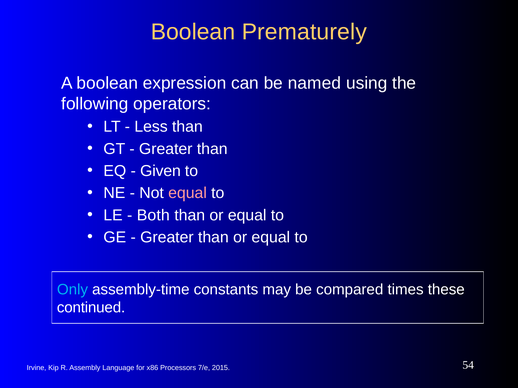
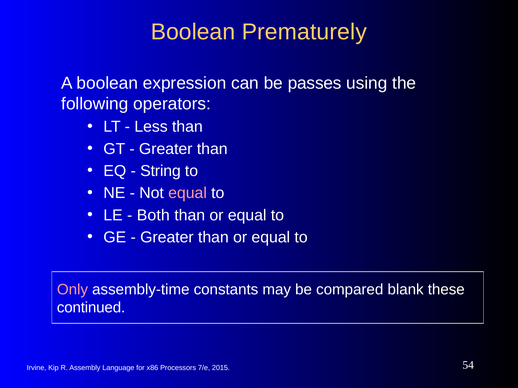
named: named -> passes
Given: Given -> String
Only colour: light blue -> pink
times: times -> blank
